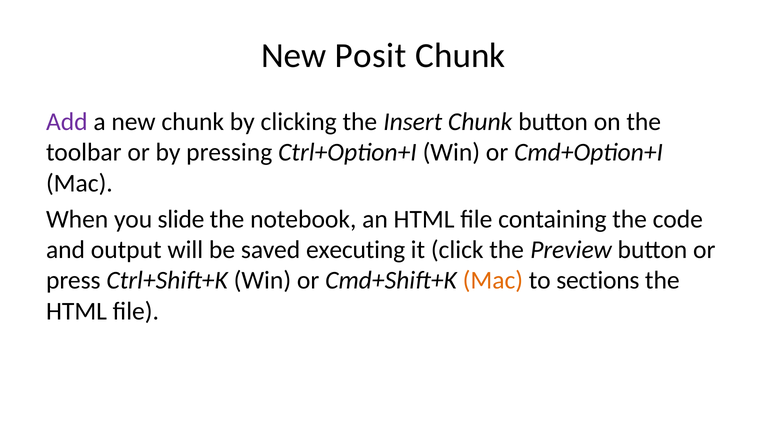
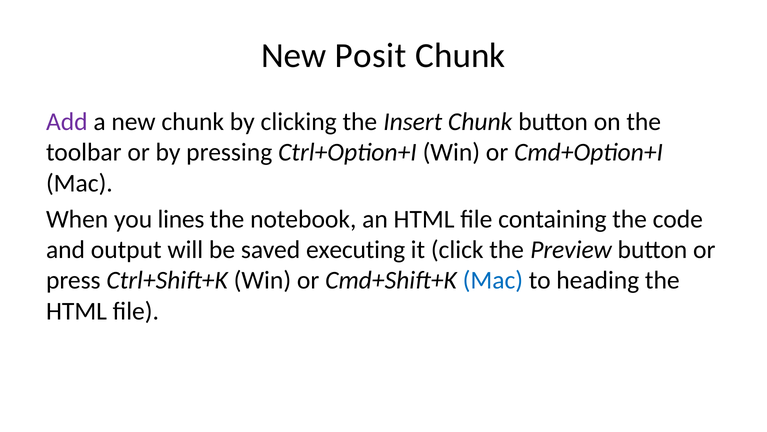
slide: slide -> lines
Mac at (493, 280) colour: orange -> blue
sections: sections -> heading
